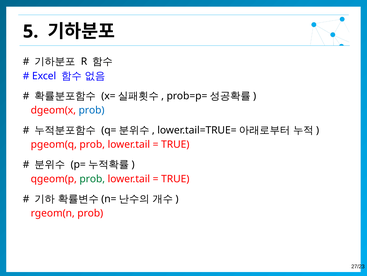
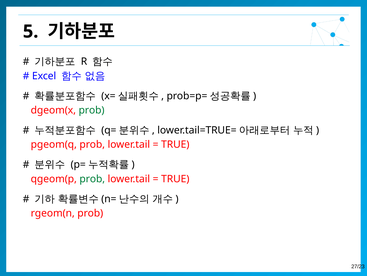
prob at (92, 110) colour: blue -> green
